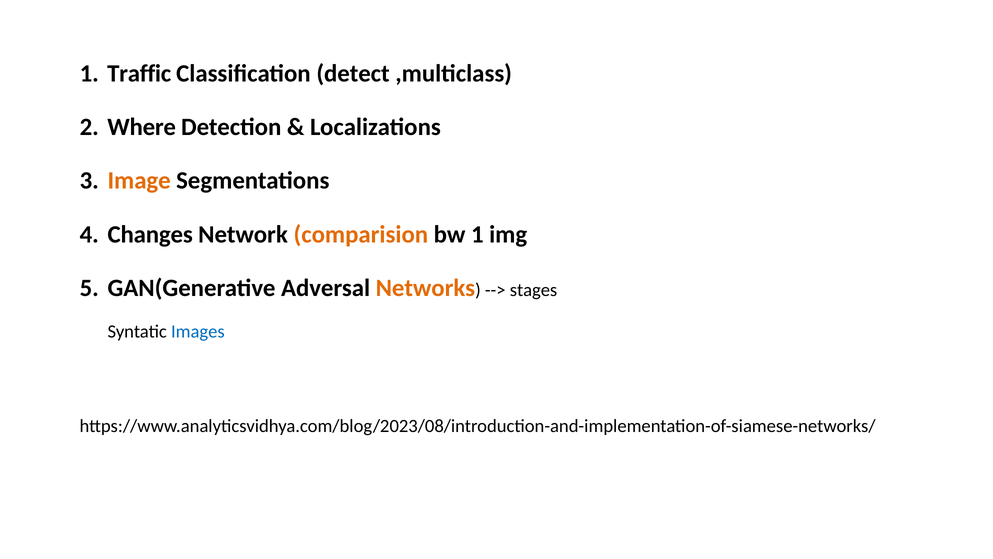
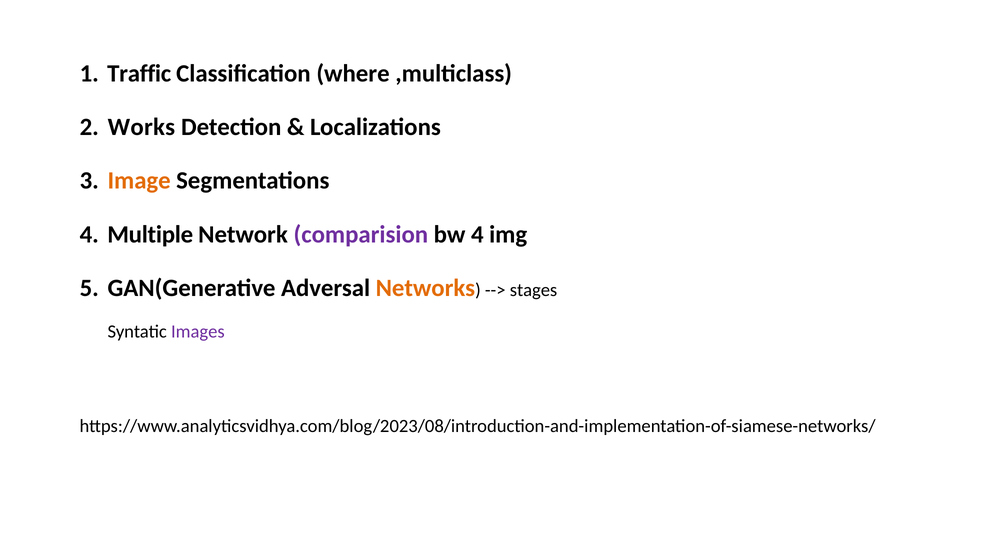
detect: detect -> where
Where: Where -> Works
Changes: Changes -> Multiple
comparision colour: orange -> purple
bw 1: 1 -> 4
Images colour: blue -> purple
